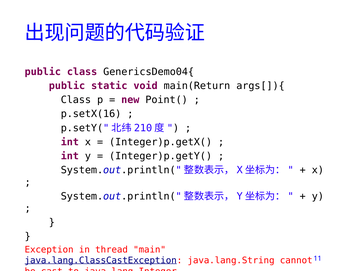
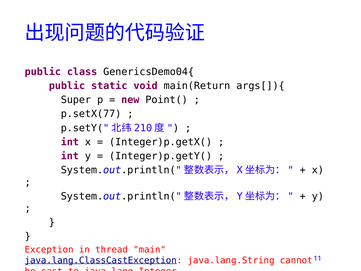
Class at (76, 100): Class -> Super
p.setX(16: p.setX(16 -> p.setX(77
